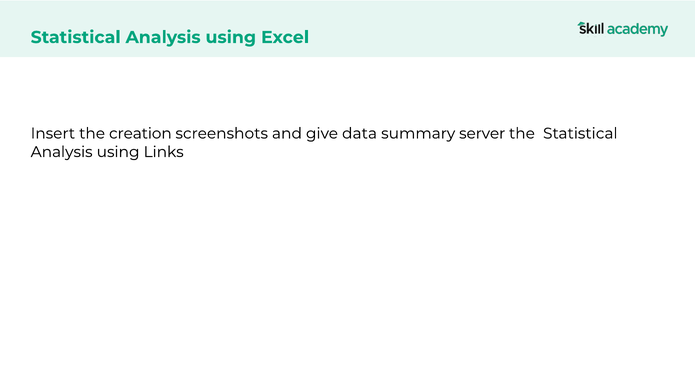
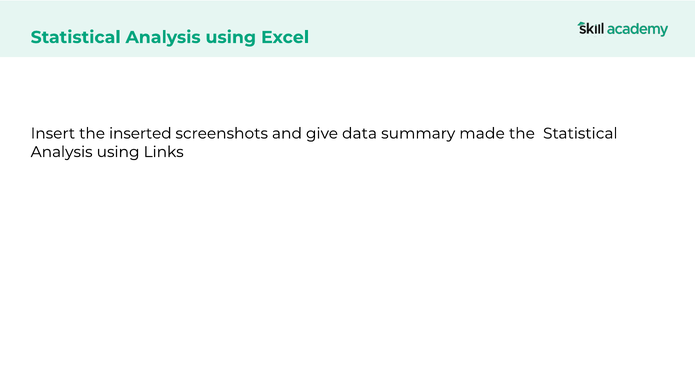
creation: creation -> inserted
server: server -> made
